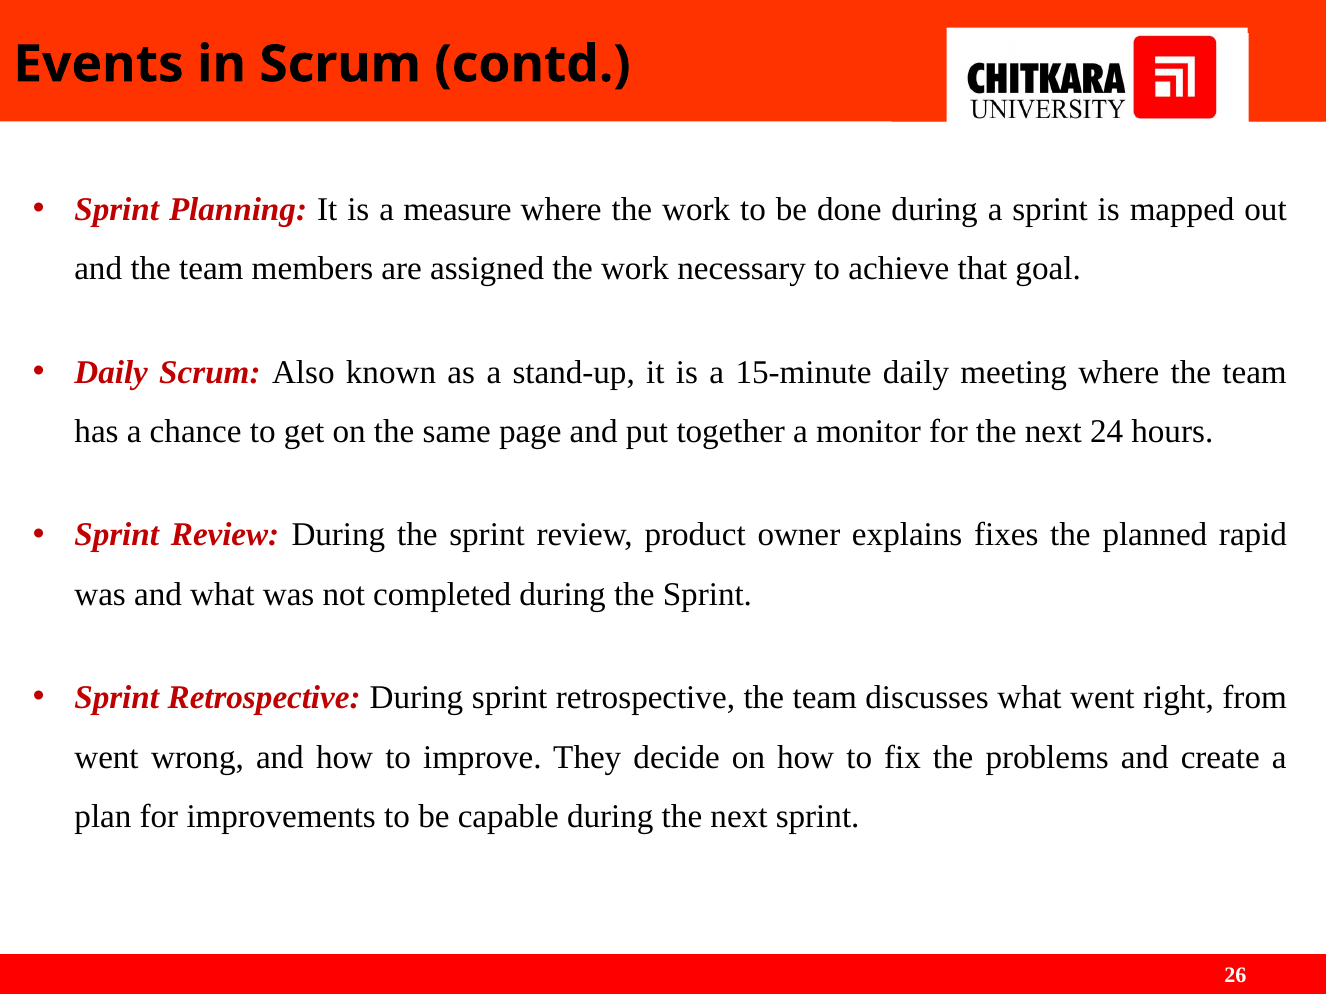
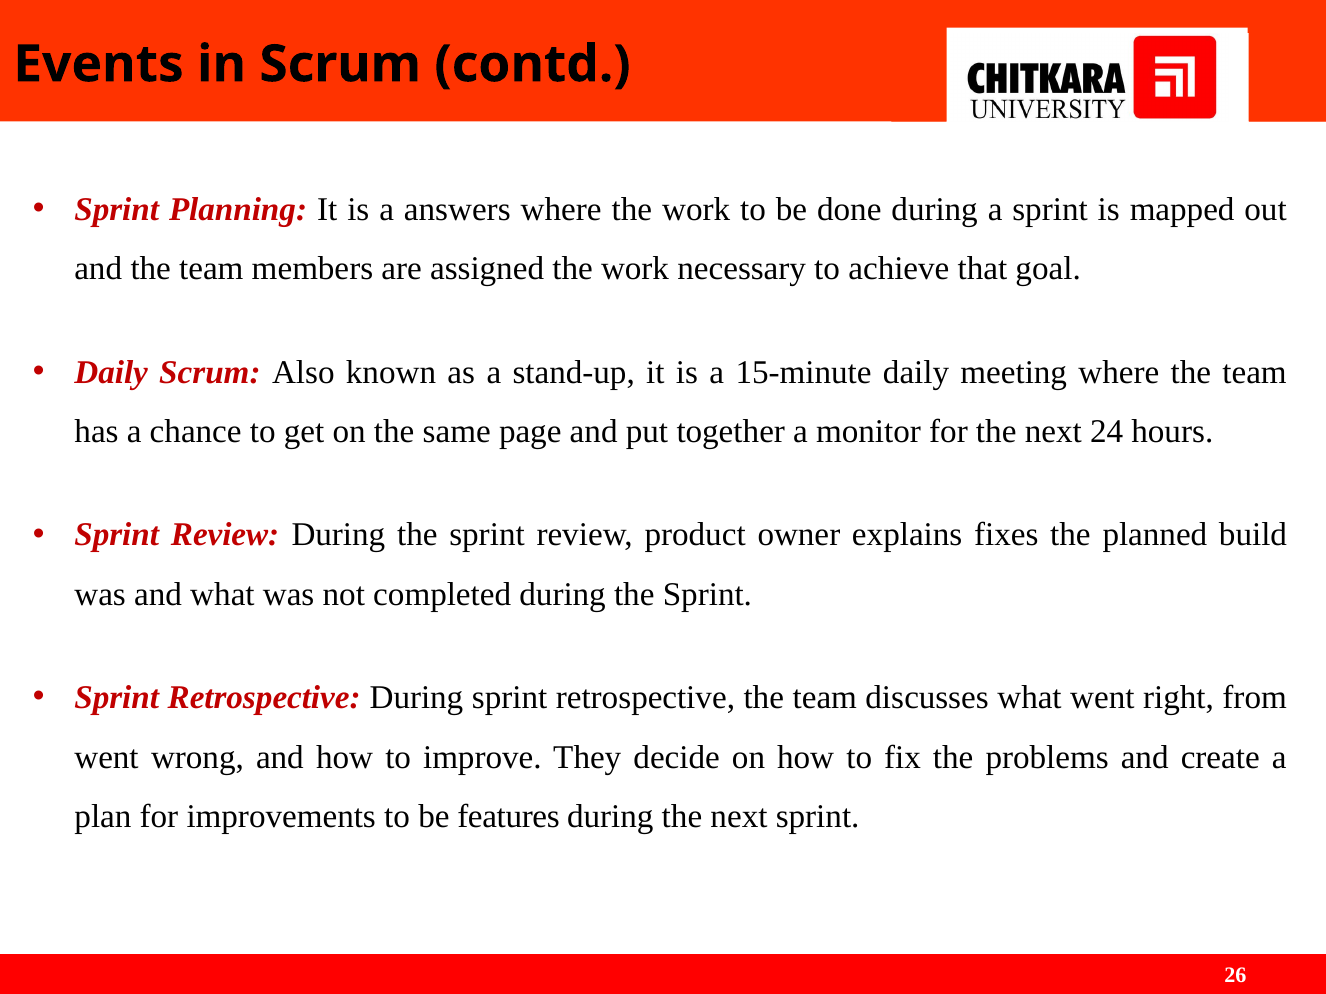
measure: measure -> answers
rapid: rapid -> build
capable: capable -> features
